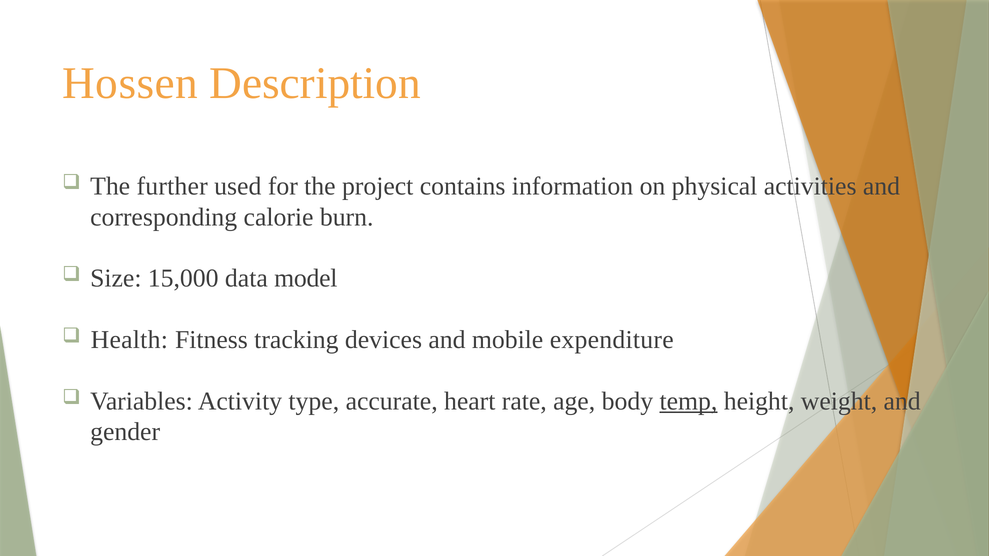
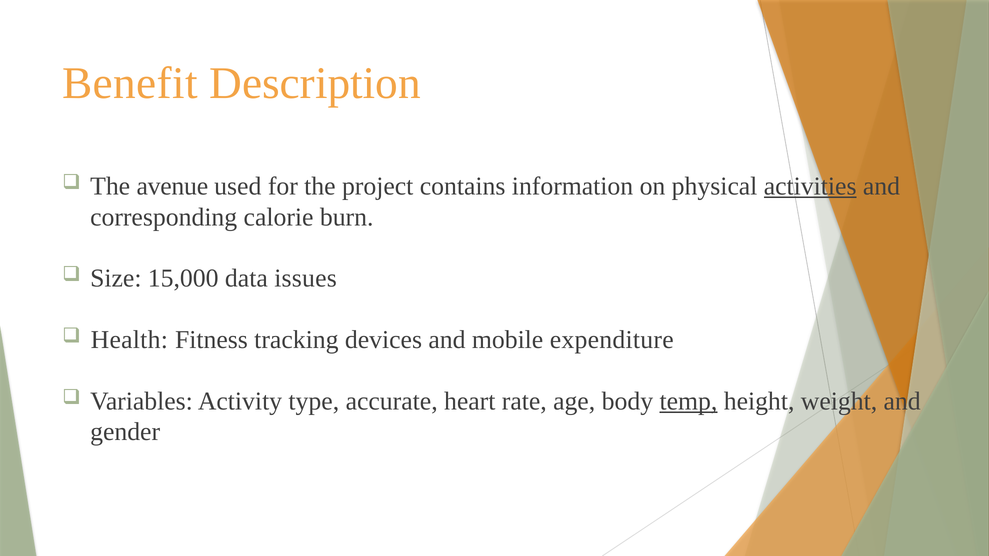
Hossen: Hossen -> Benefit
further: further -> avenue
activities underline: none -> present
model: model -> issues
